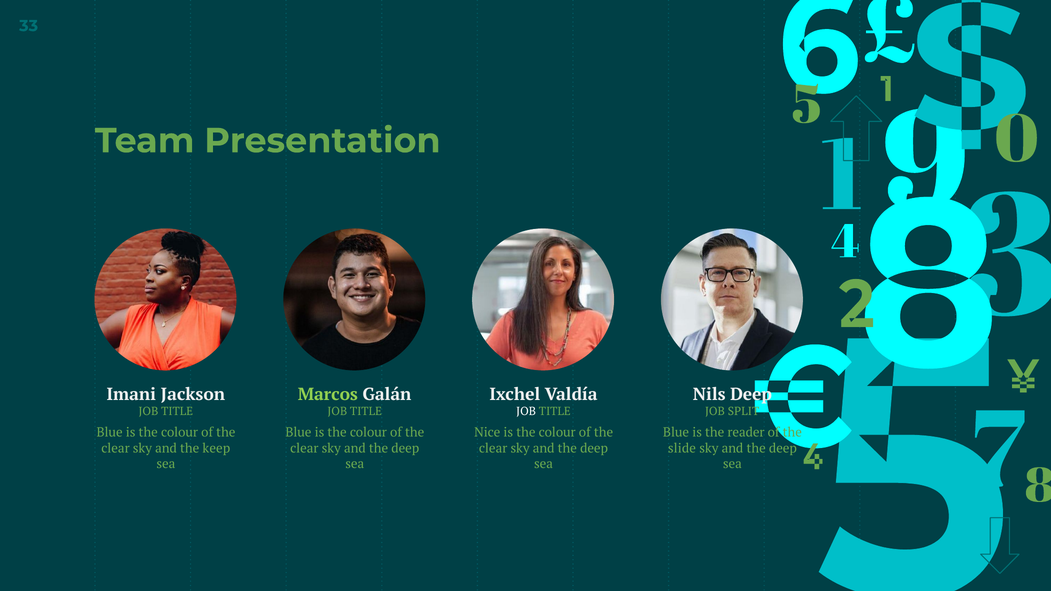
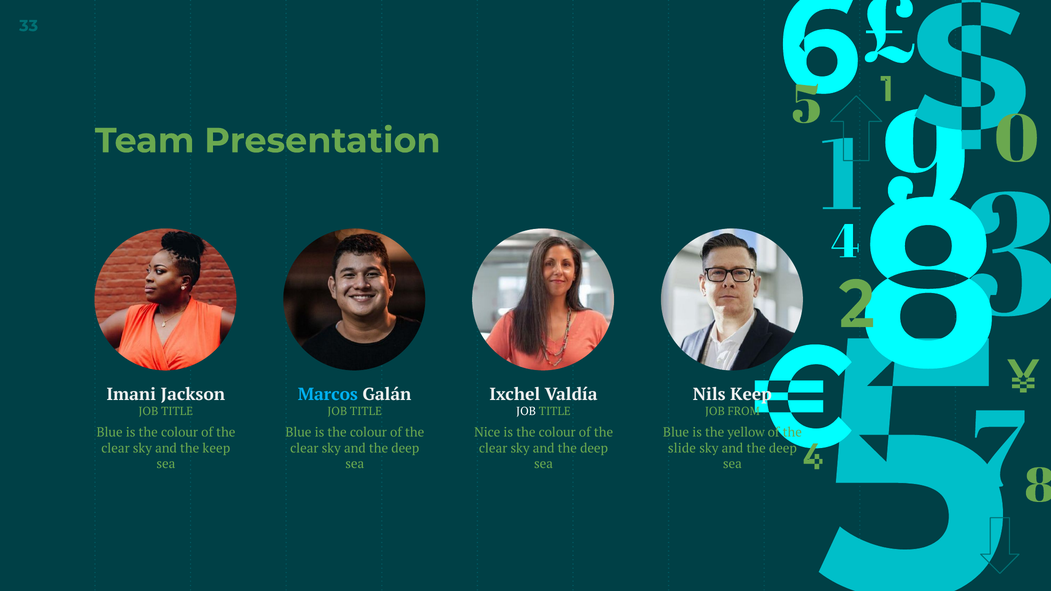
Marcos colour: light green -> light blue
Nils Deep: Deep -> Keep
SPLIT: SPLIT -> FROM
reader: reader -> yellow
